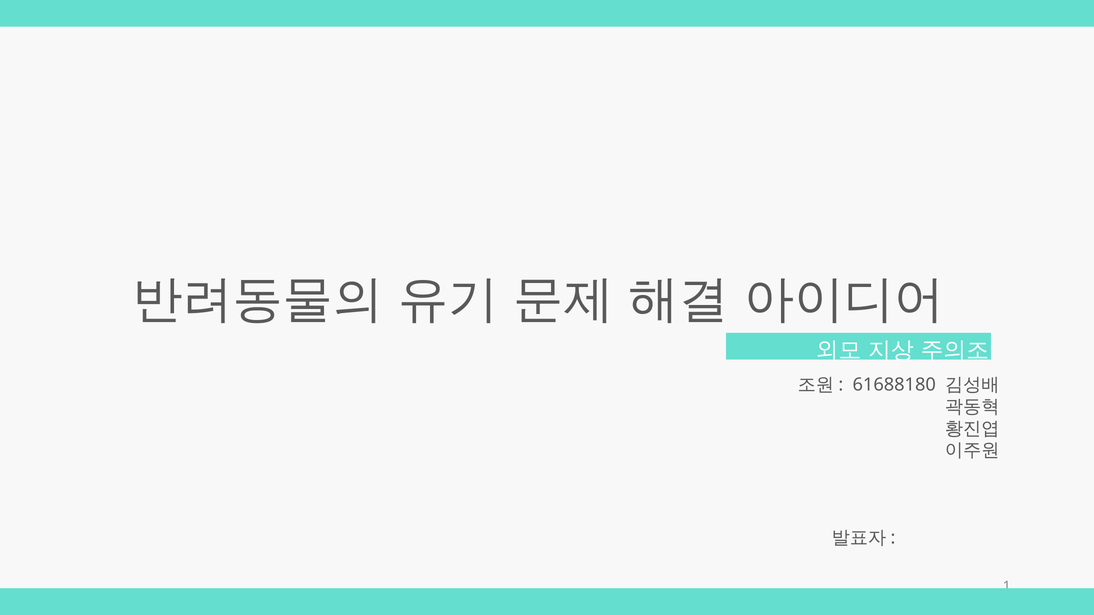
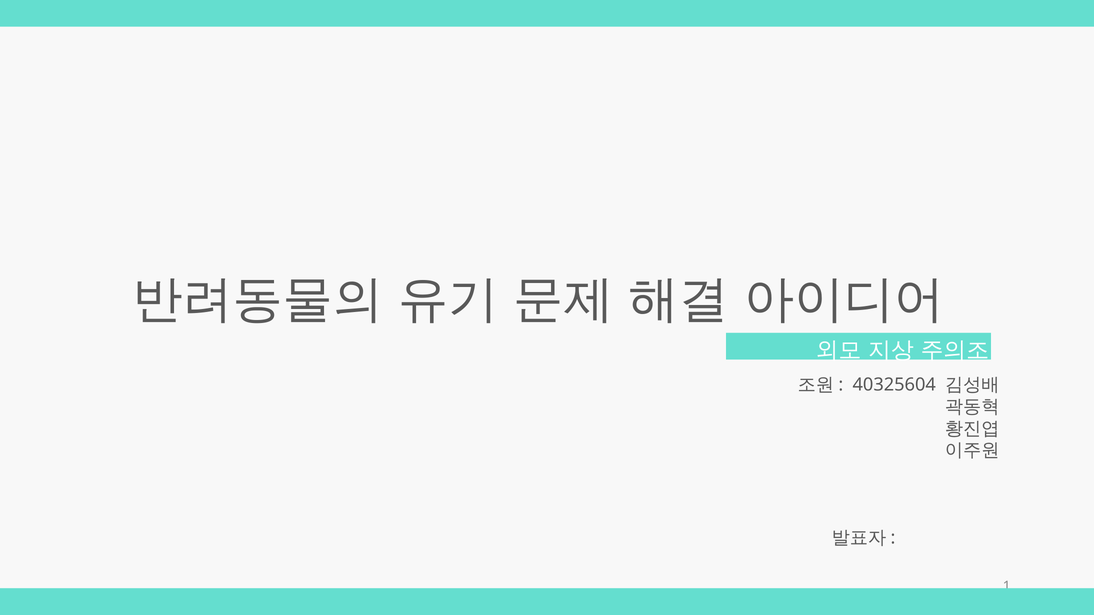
61688180: 61688180 -> 40325604
